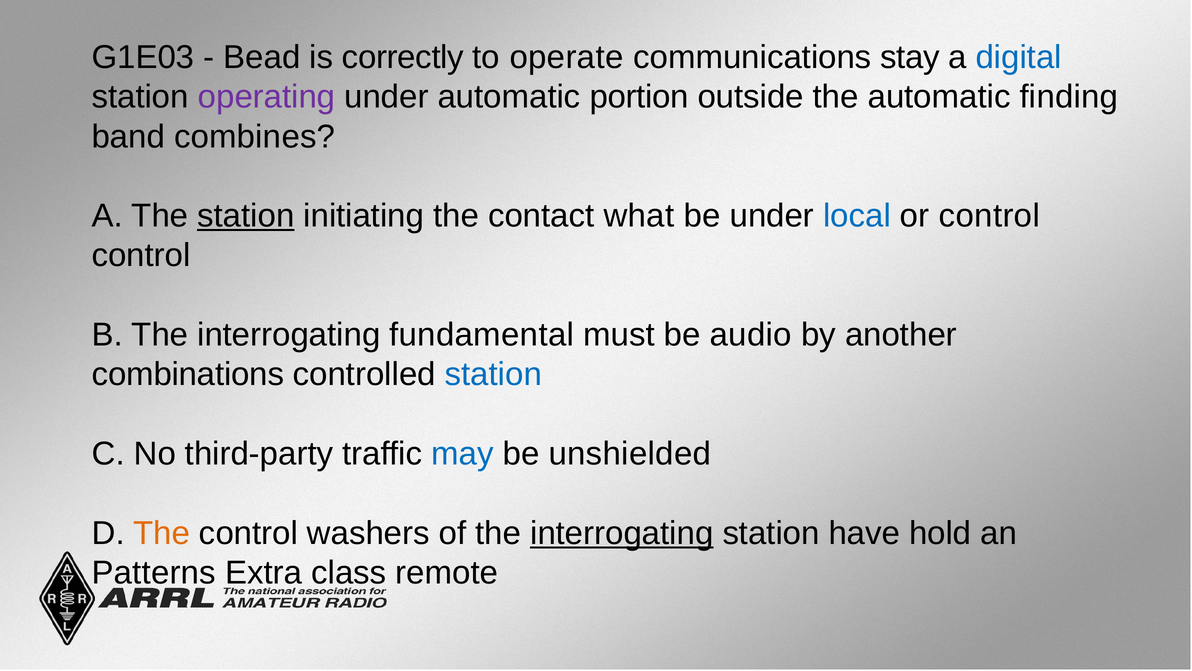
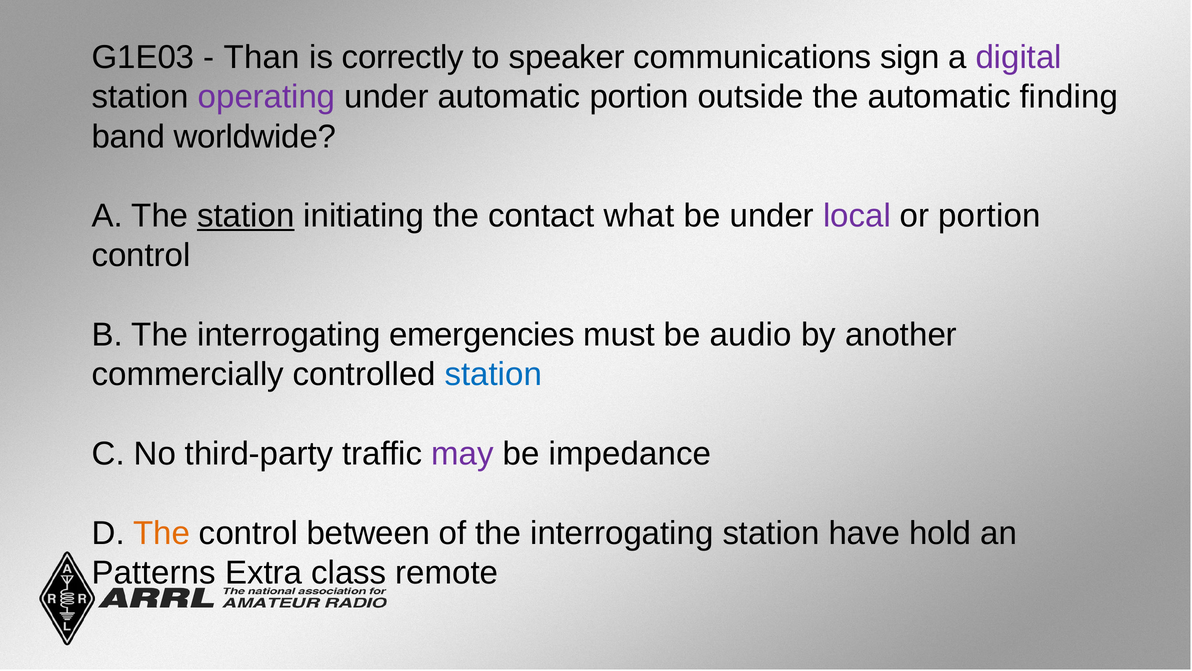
Bead: Bead -> Than
operate: operate -> speaker
stay: stay -> sign
digital colour: blue -> purple
combines: combines -> worldwide
local colour: blue -> purple
or control: control -> portion
fundamental: fundamental -> emergencies
combinations: combinations -> commercially
may colour: blue -> purple
unshielded: unshielded -> impedance
washers: washers -> between
interrogating at (622, 533) underline: present -> none
